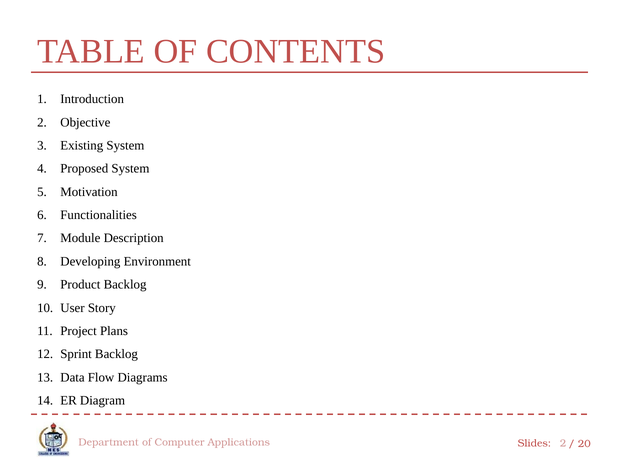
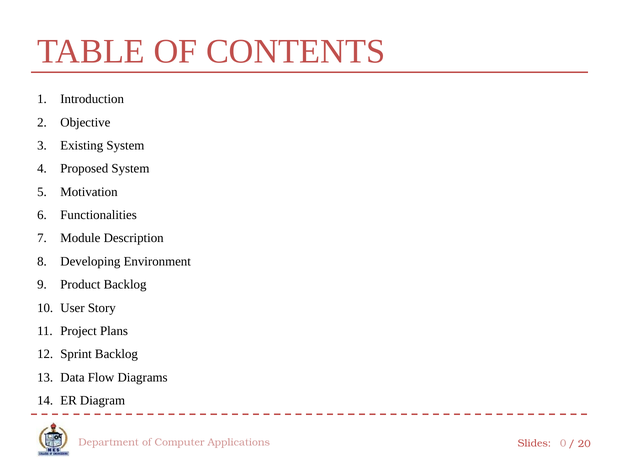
Applications 2: 2 -> 0
